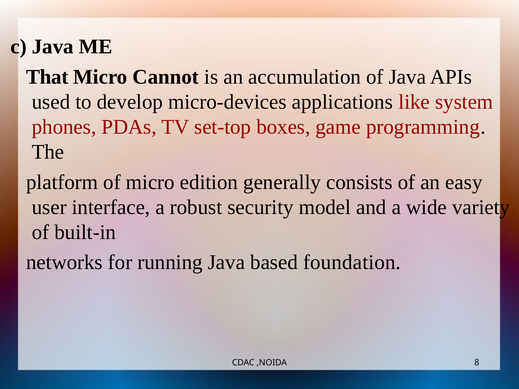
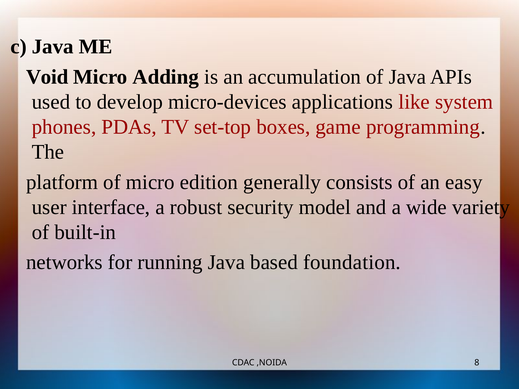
That: That -> Void
Cannot: Cannot -> Adding
